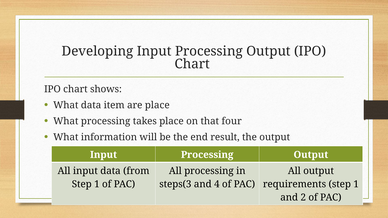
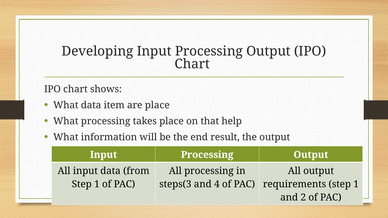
four: four -> help
